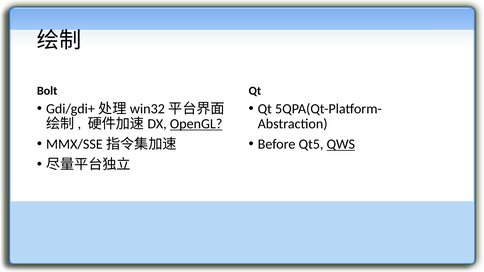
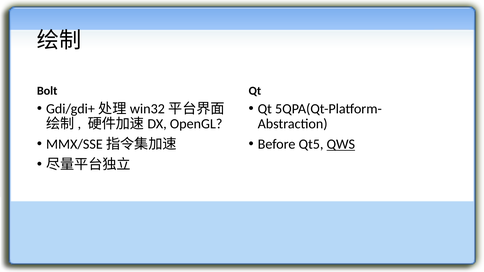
OpenGL underline: present -> none
